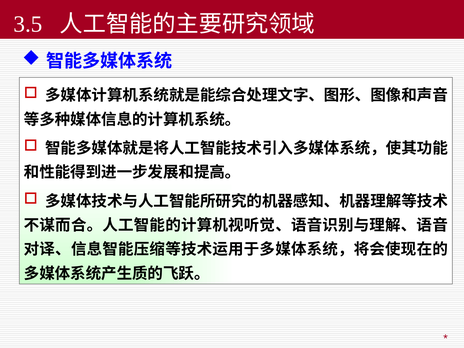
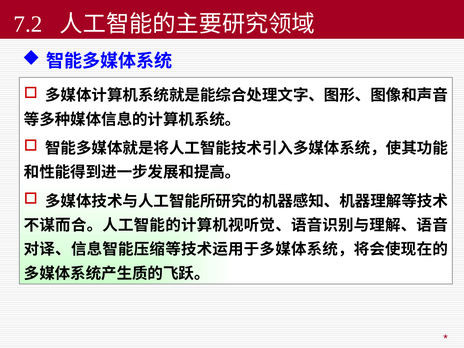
3.5: 3.5 -> 7.2
